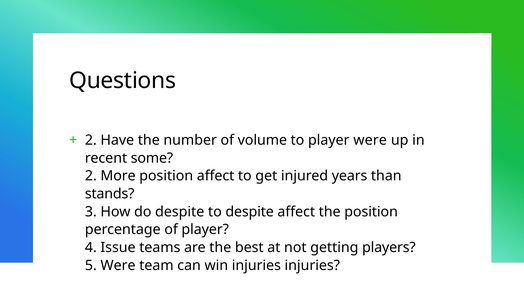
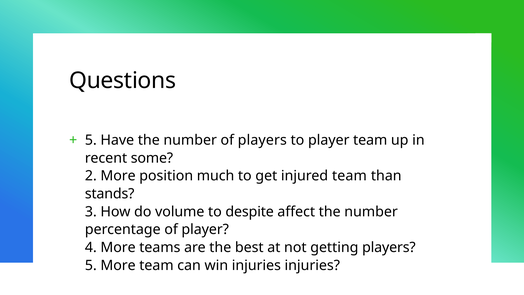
2 at (91, 140): 2 -> 5
of volume: volume -> players
player were: were -> team
position affect: affect -> much
injured years: years -> team
do despite: despite -> volume
affect the position: position -> number
4 Issue: Issue -> More
5 Were: Were -> More
